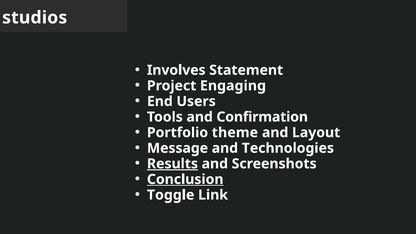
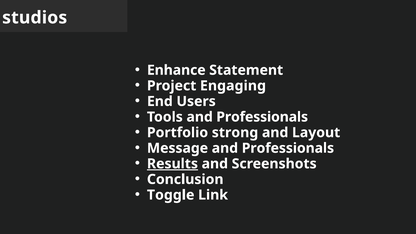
Involves: Involves -> Enhance
Tools and Confirmation: Confirmation -> Professionals
theme: theme -> strong
Technologies at (288, 148): Technologies -> Professionals
Conclusion underline: present -> none
